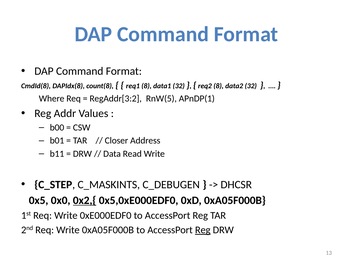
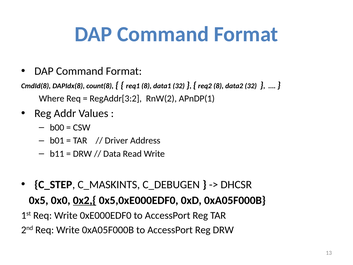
RnW(5: RnW(5 -> RnW(2
Closer: Closer -> Driver
Reg at (203, 230) underline: present -> none
